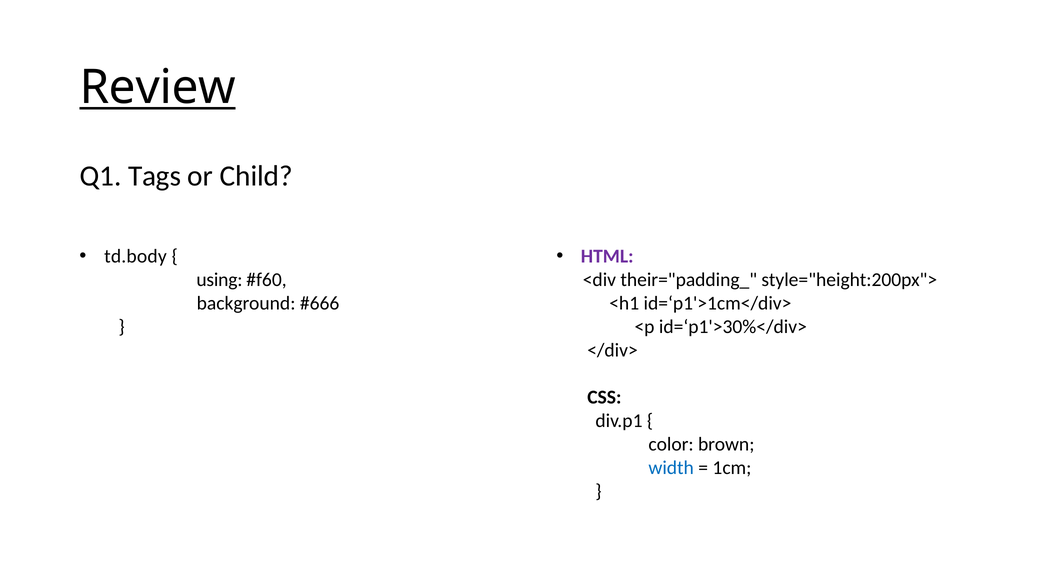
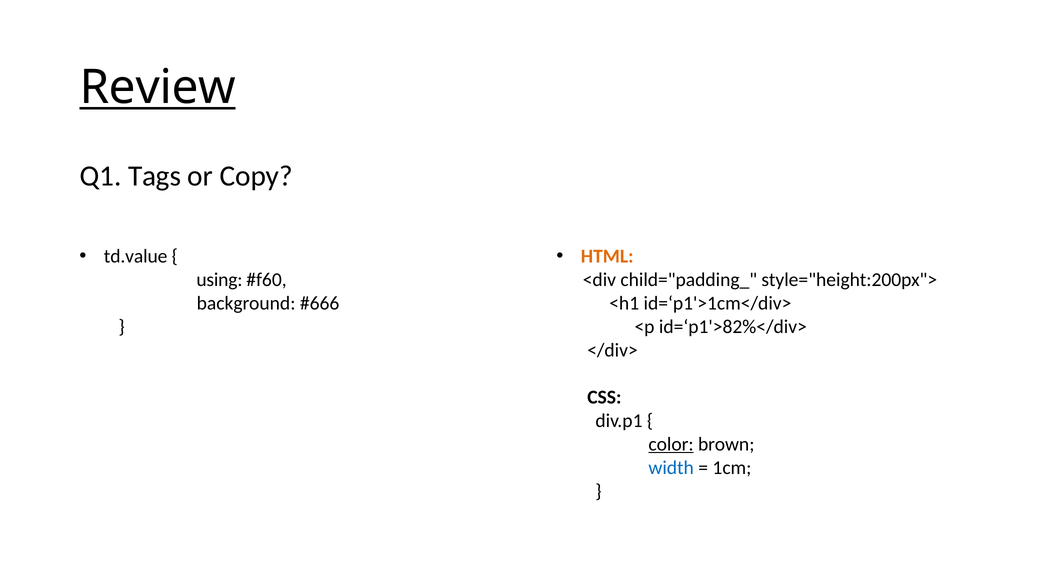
Child: Child -> Copy
td.body: td.body -> td.value
HTML colour: purple -> orange
their="padding_: their="padding_ -> child="padding_
id=‘p1'>30%</div>: id=‘p1'>30%</div> -> id=‘p1'>82%</div>
color underline: none -> present
